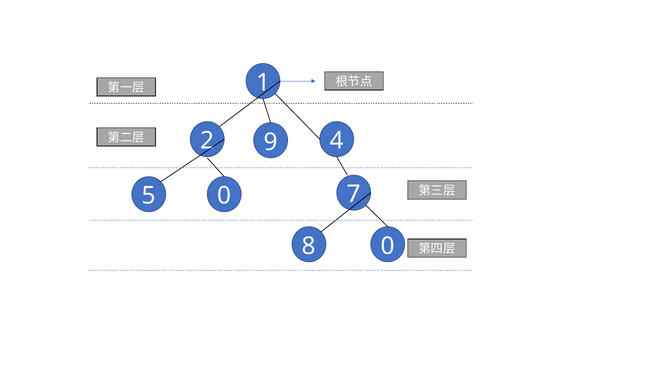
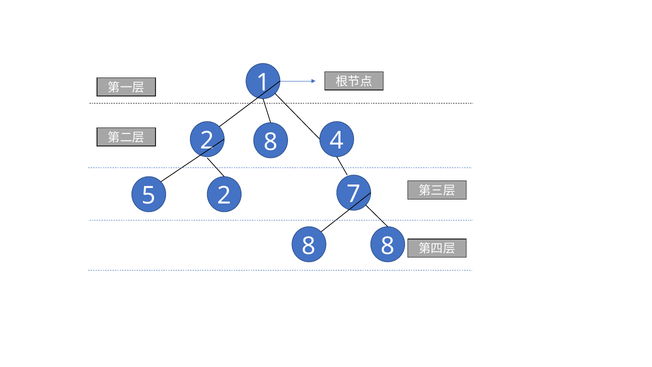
2 9: 9 -> 8
5 0: 0 -> 2
8 0: 0 -> 8
